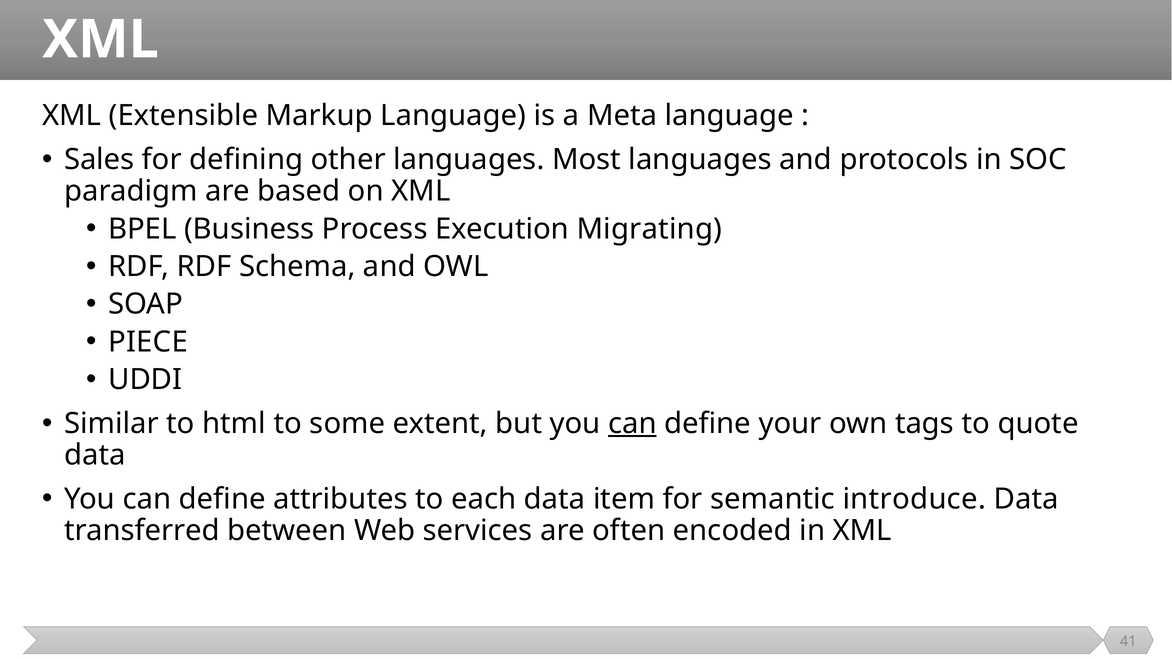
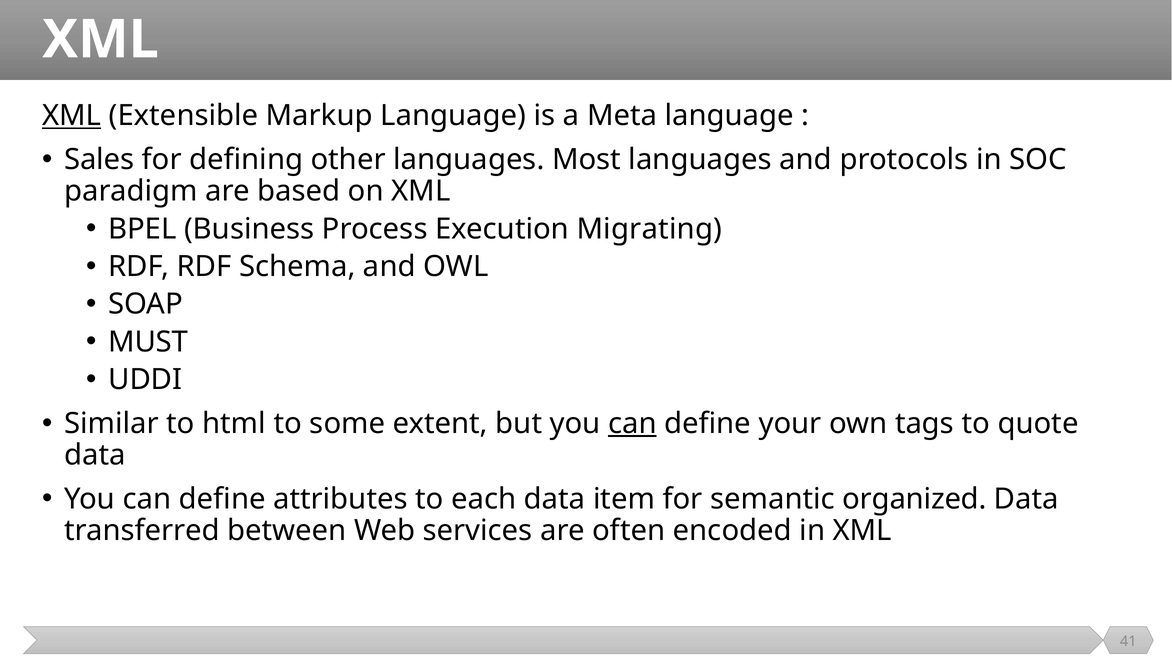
XML at (72, 116) underline: none -> present
PIECE: PIECE -> MUST
introduce: introduce -> organized
